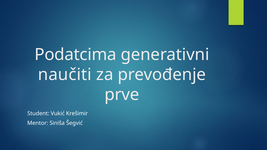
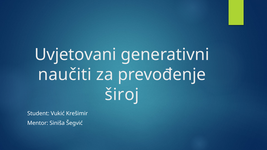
Podatcima: Podatcima -> Uvjetovani
prve: prve -> široj
